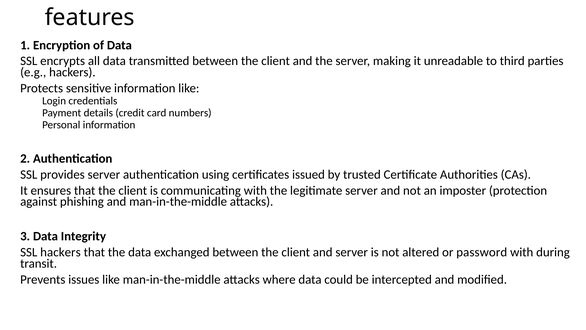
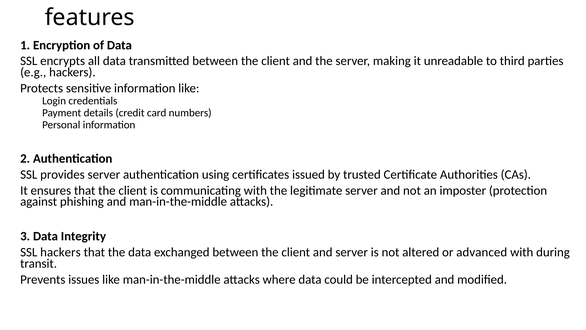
password: password -> advanced
